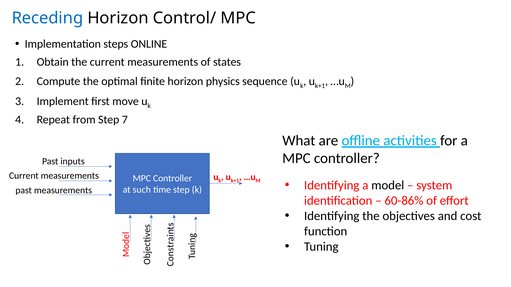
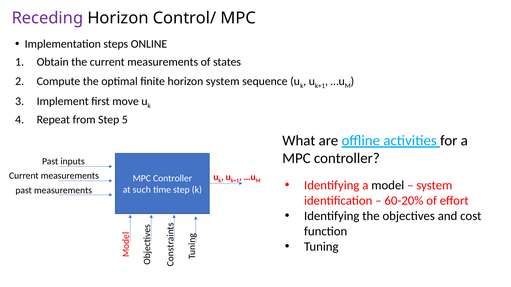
Receding colour: blue -> purple
horizon physics: physics -> system
7: 7 -> 5
60-86%: 60-86% -> 60-20%
